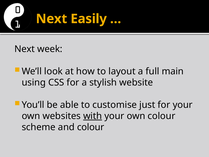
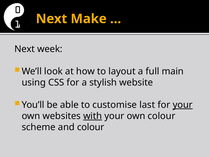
Easily: Easily -> Make
just: just -> last
your at (183, 105) underline: none -> present
